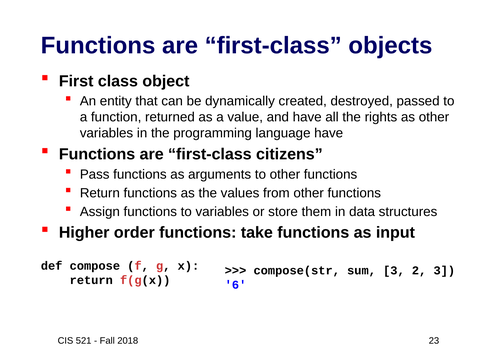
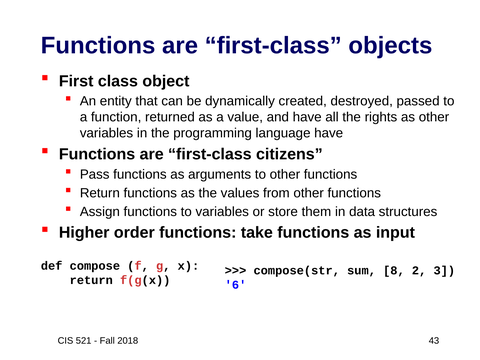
sum 3: 3 -> 8
23: 23 -> 43
